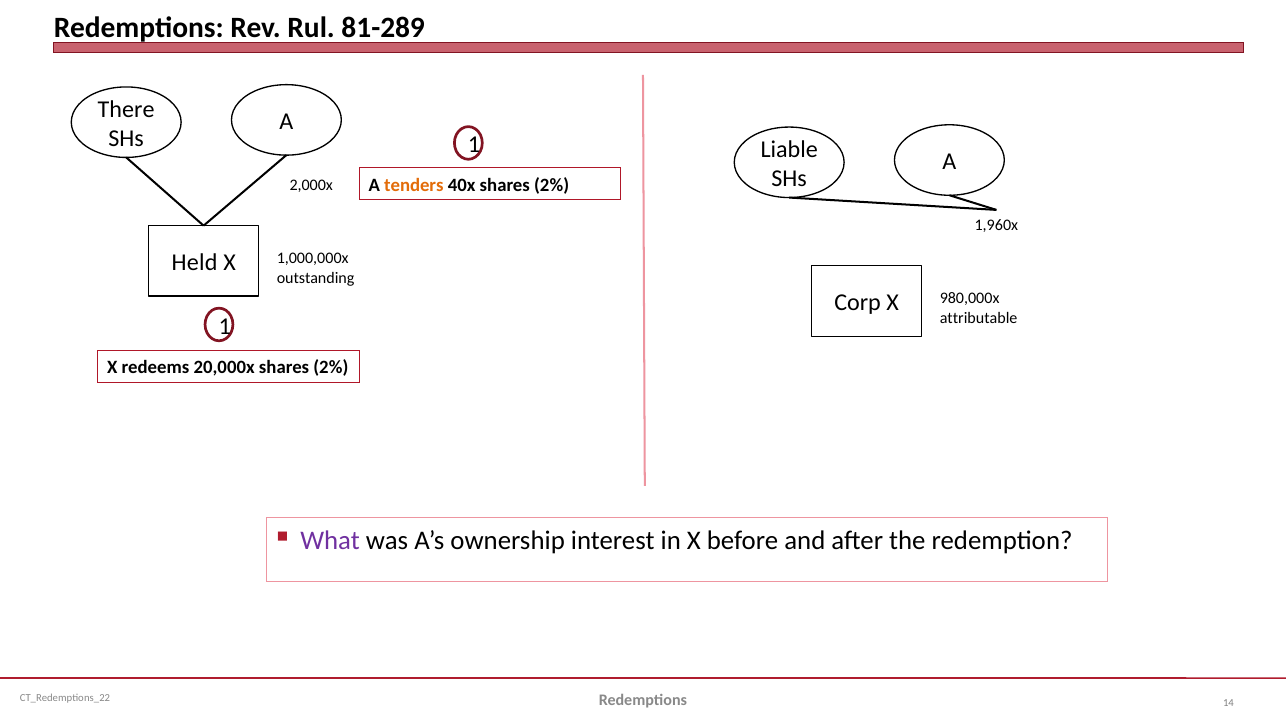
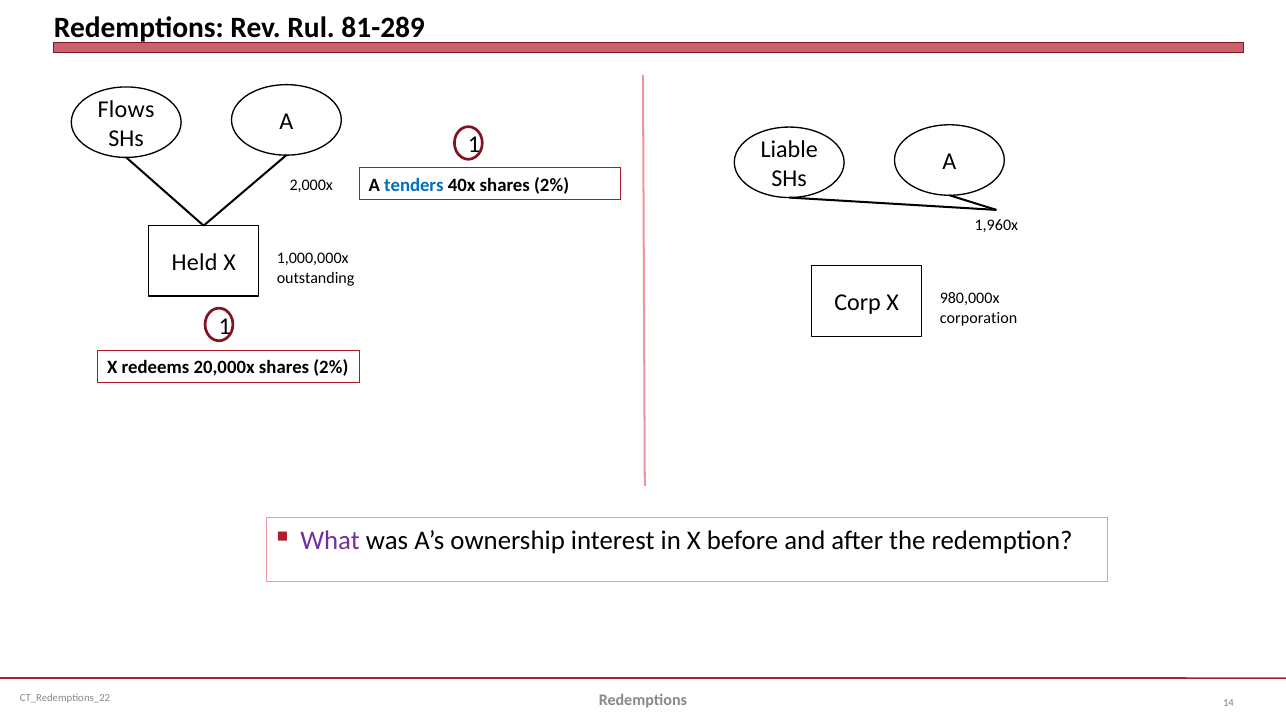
There: There -> Flows
tenders colour: orange -> blue
attributable: attributable -> corporation
